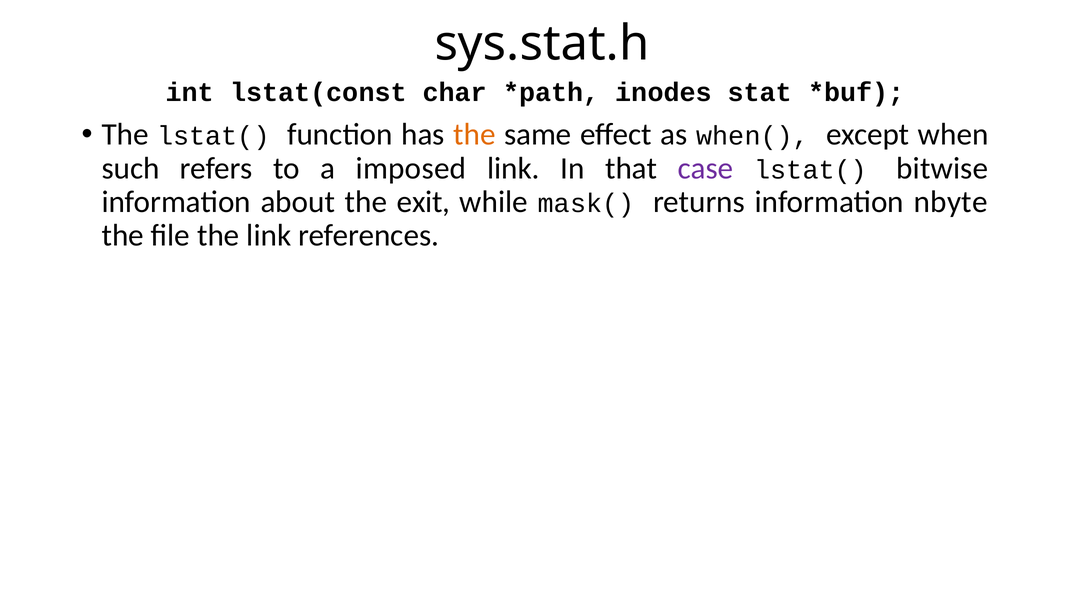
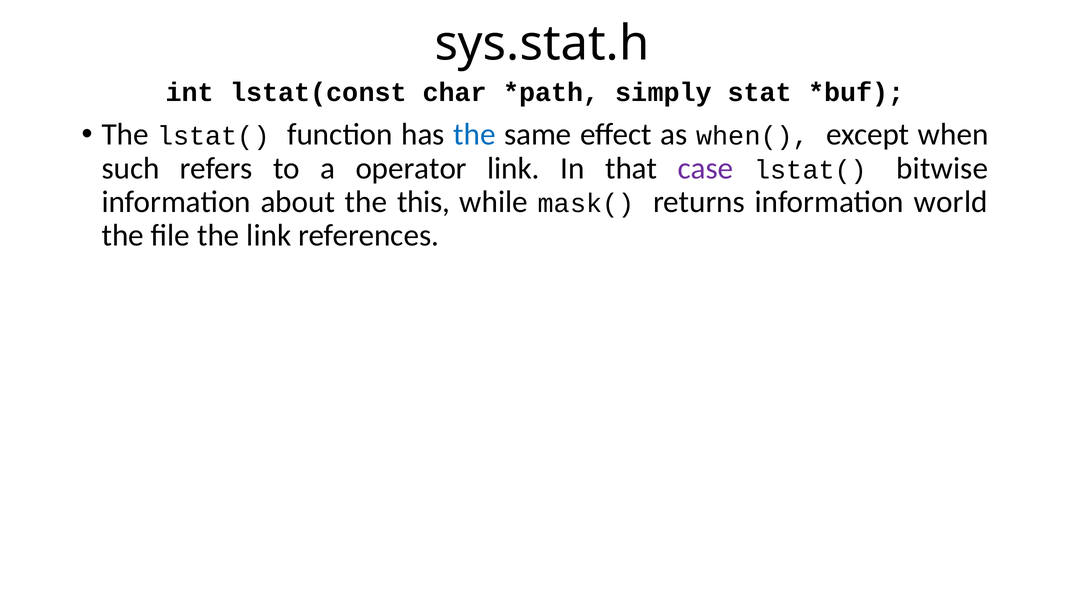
inodes: inodes -> simply
the at (474, 135) colour: orange -> blue
imposed: imposed -> operator
exit: exit -> this
nbyte: nbyte -> world
